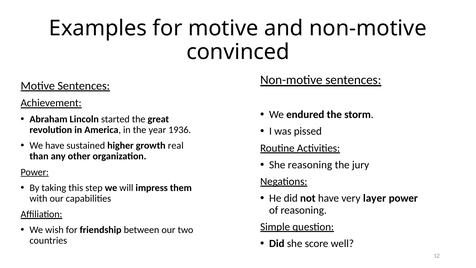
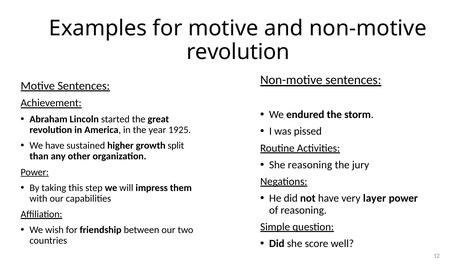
convinced at (238, 52): convinced -> revolution
1936: 1936 -> 1925
real: real -> split
